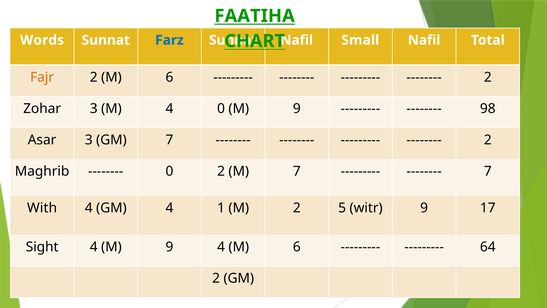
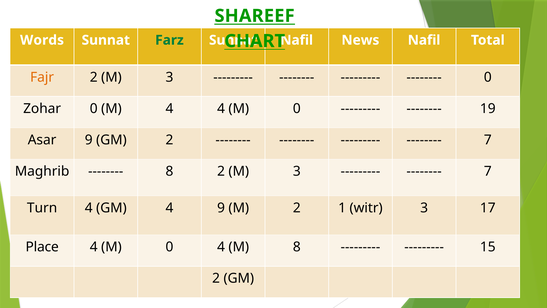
FAATIHA: FAATIHA -> SHAREEF
Farz colour: blue -> green
Small: Small -> News
6 at (169, 77): 6 -> 3
2 at (488, 77): 2 -> 0
Zohar 3: 3 -> 0
4 0: 0 -> 4
9 at (297, 108): 9 -> 0
98: 98 -> 19
Asar 3: 3 -> 9
GM 7: 7 -> 2
2 at (488, 140): 2 -> 7
0 at (169, 171): 0 -> 8
7 at (297, 171): 7 -> 3
With: With -> Turn
4 1: 1 -> 9
5: 5 -> 1
witr 9: 9 -> 3
Sight: Sight -> Place
9 at (169, 247): 9 -> 0
4 M 6: 6 -> 8
64: 64 -> 15
